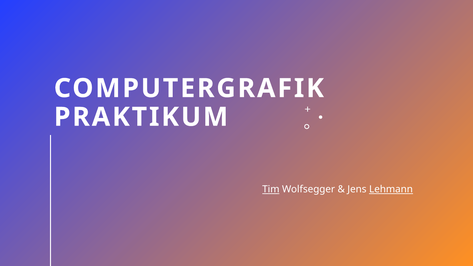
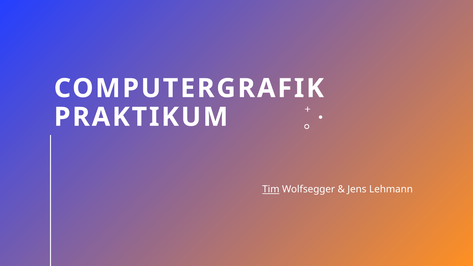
Lehmann underline: present -> none
